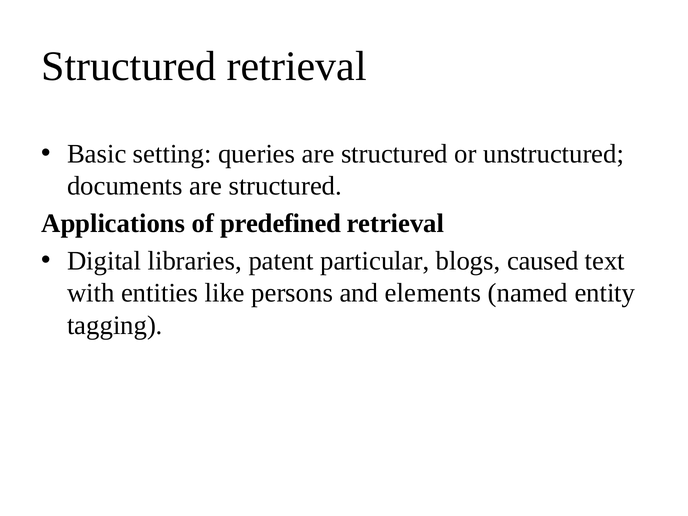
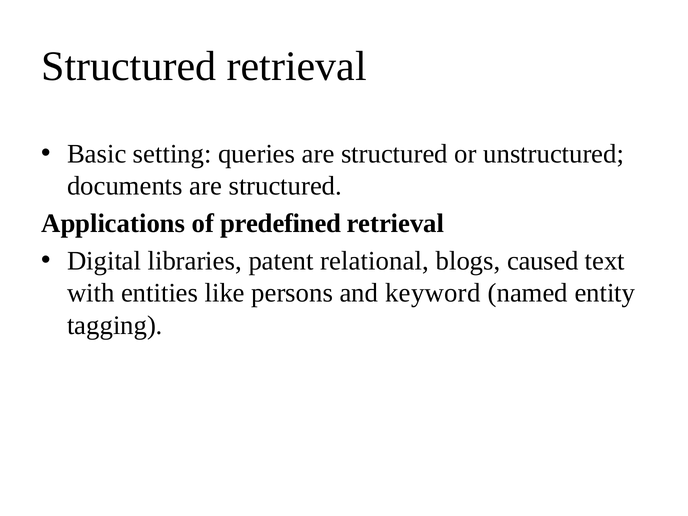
particular: particular -> relational
elements: elements -> keyword
